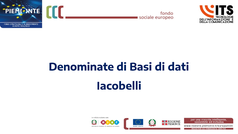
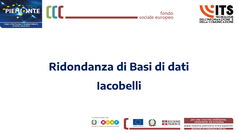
Denominate: Denominate -> Ridondanza
